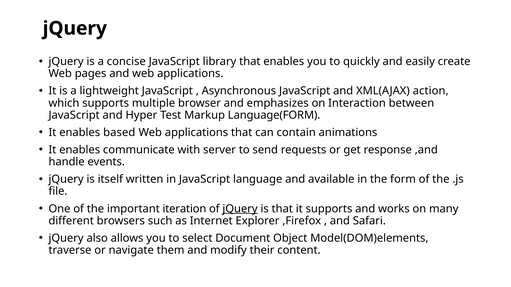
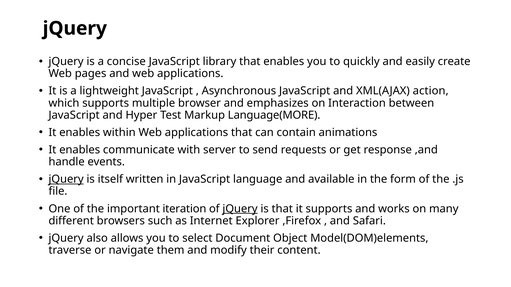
Language(FORM: Language(FORM -> Language(MORE
based: based -> within
jQuery at (66, 179) underline: none -> present
